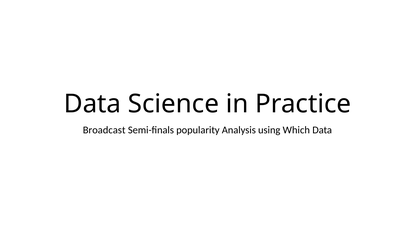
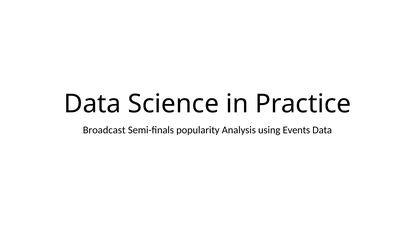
Which: Which -> Events
